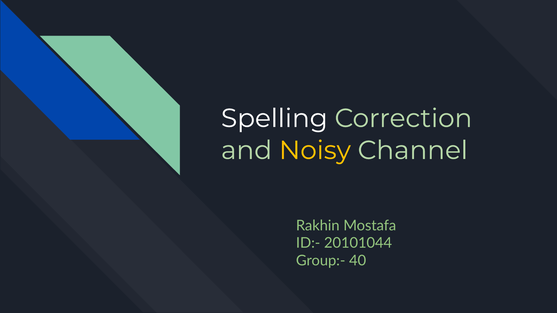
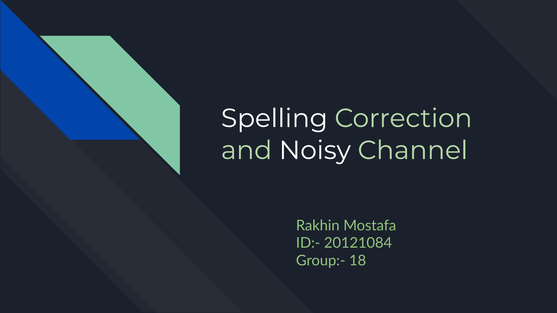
Noisy colour: yellow -> white
20101044: 20101044 -> 20121084
40: 40 -> 18
